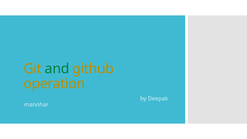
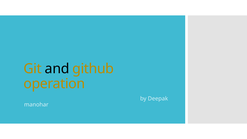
and colour: green -> black
